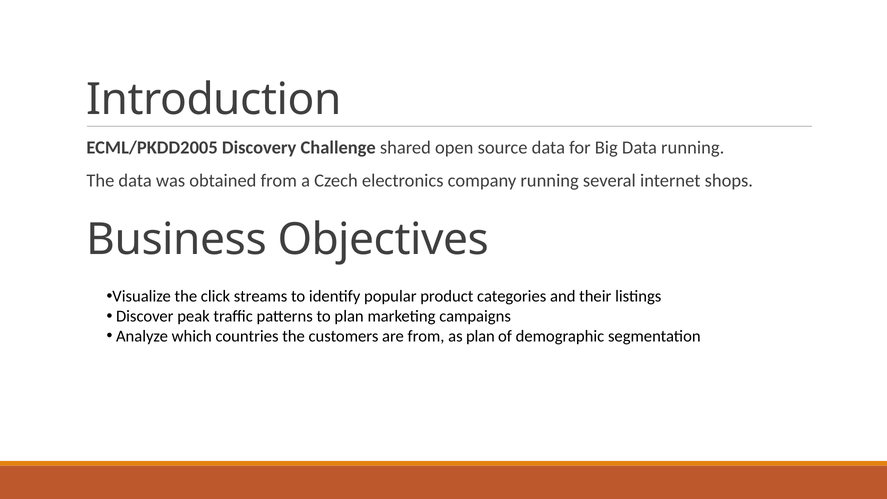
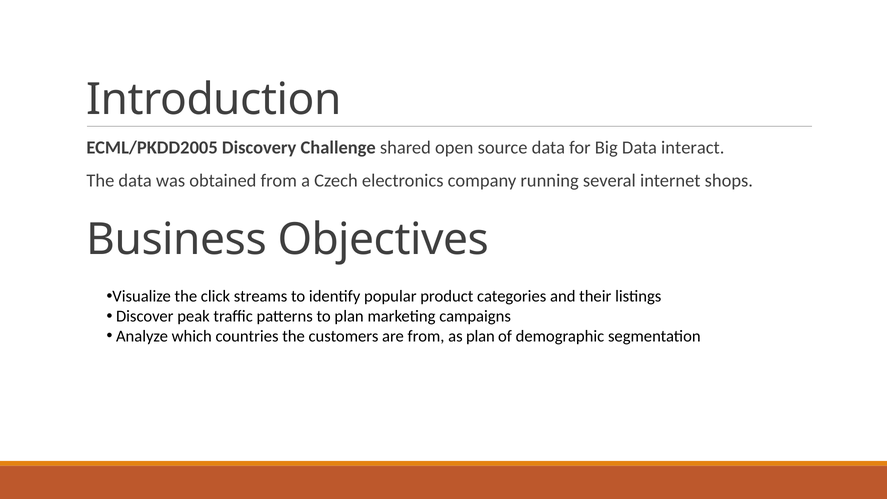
Data running: running -> interact
